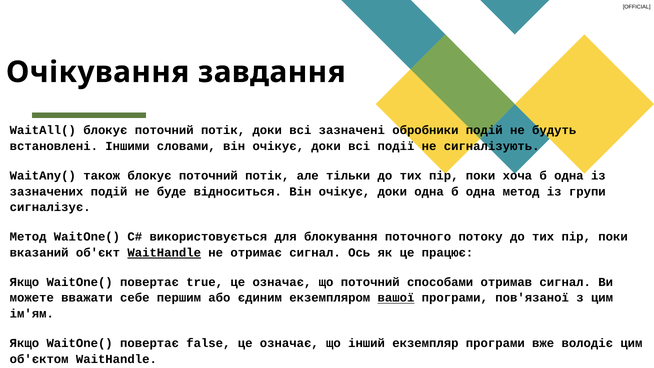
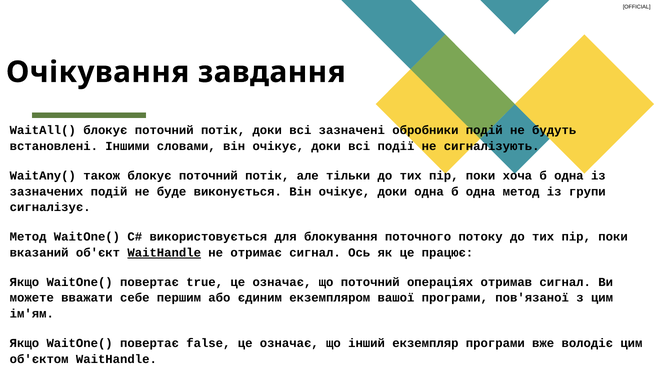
відноситься: відноситься -> виконується
способами: способами -> операціях
вашої underline: present -> none
